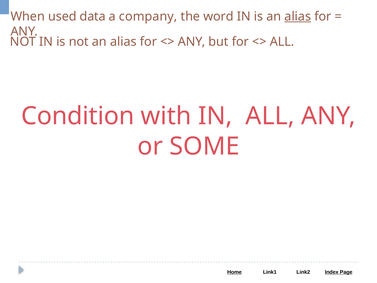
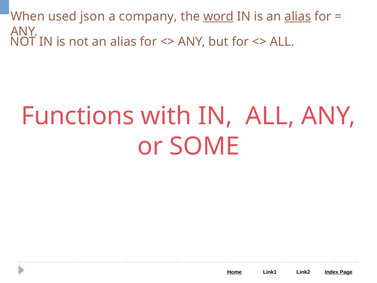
data: data -> json
word underline: none -> present
Condition: Condition -> Functions
